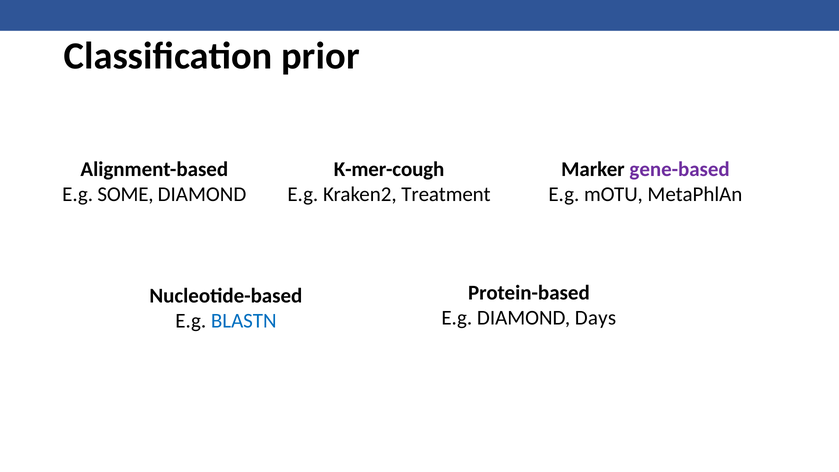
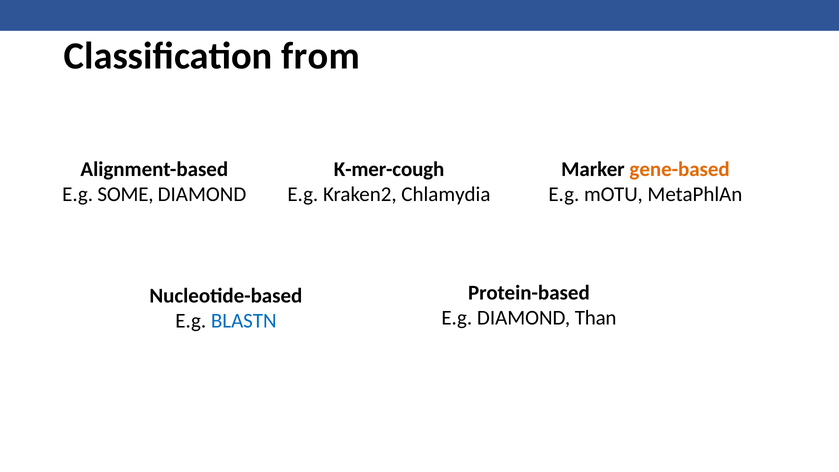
prior: prior -> from
gene-based colour: purple -> orange
Treatment: Treatment -> Chlamydia
Days: Days -> Than
